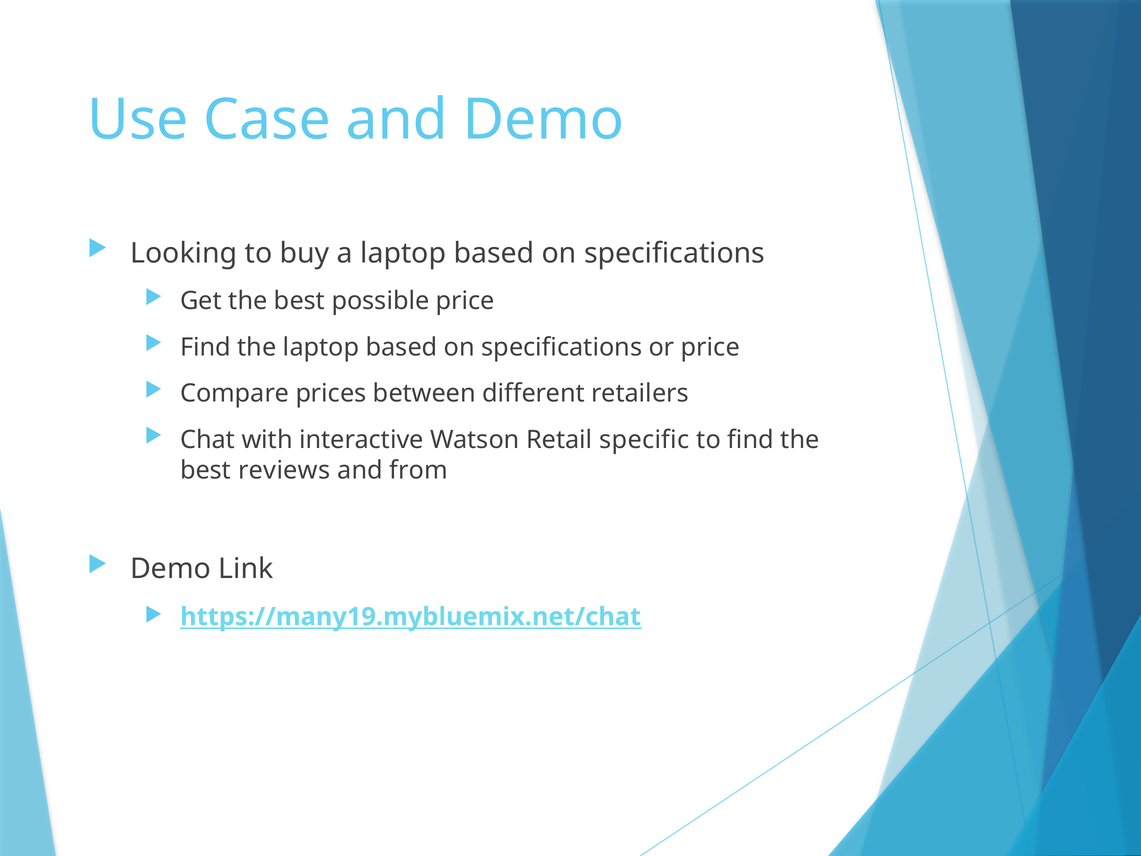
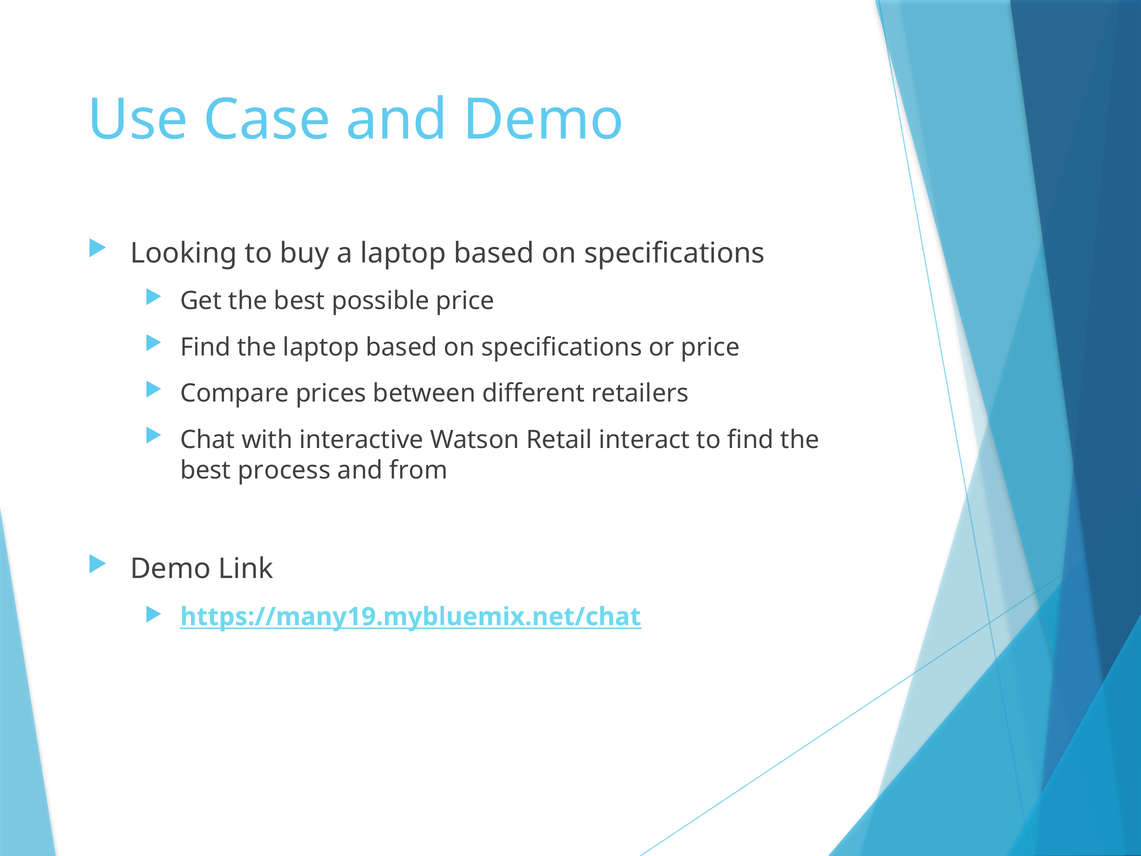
specific: specific -> interact
reviews: reviews -> process
